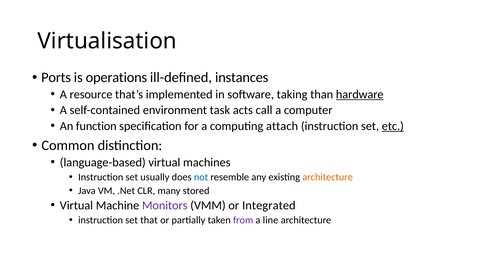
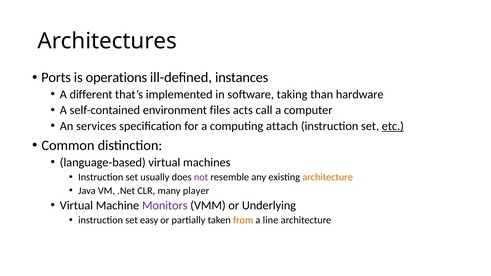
Virtualisation: Virtualisation -> Architectures
resource: resource -> different
hardware underline: present -> none
task: task -> files
function: function -> services
not colour: blue -> purple
stored: stored -> player
Integrated: Integrated -> Underlying
that: that -> easy
from colour: purple -> orange
